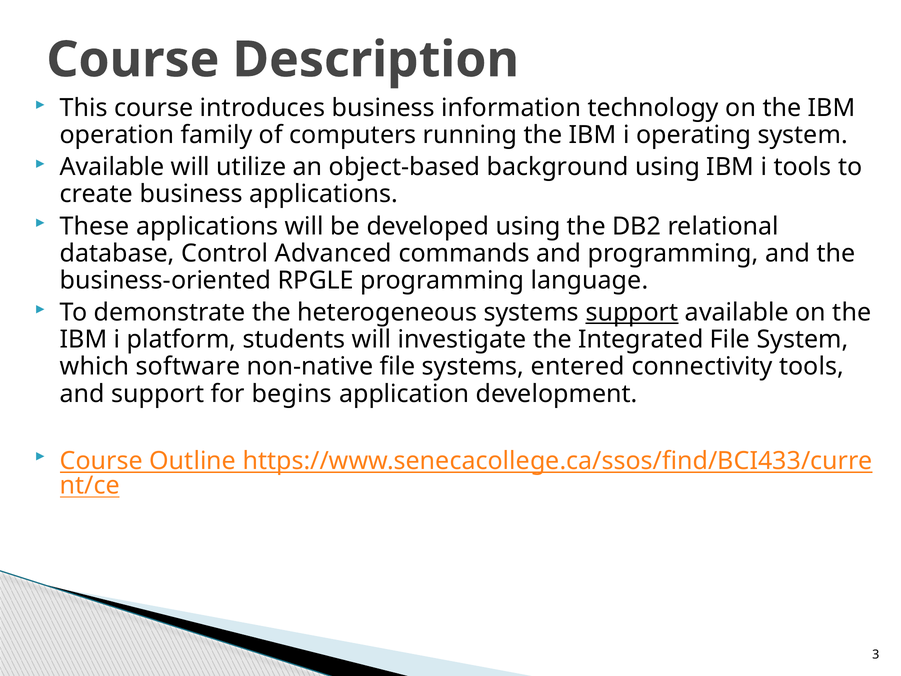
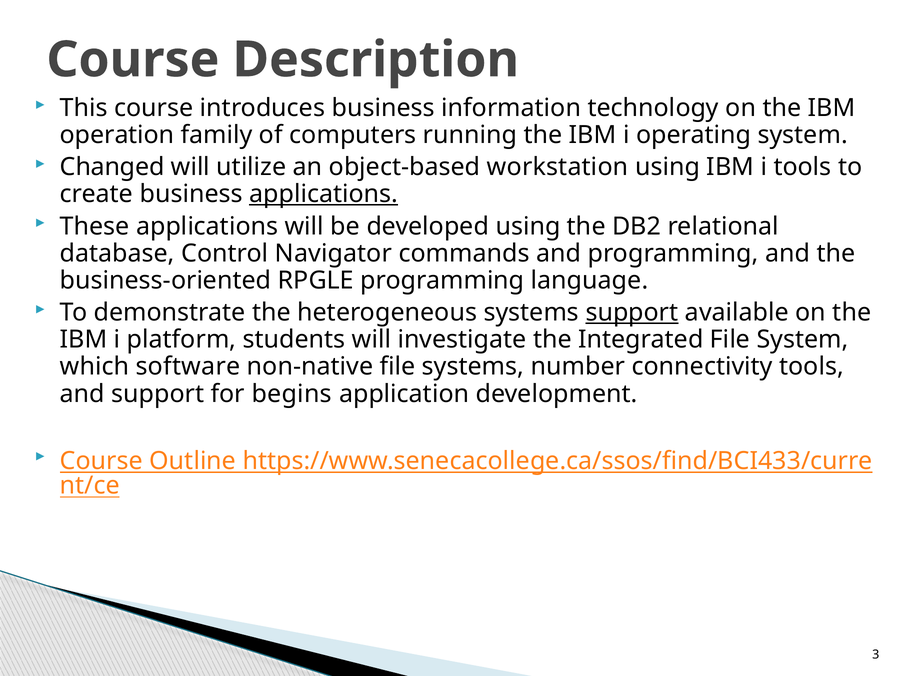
Available at (112, 167): Available -> Changed
background: background -> workstation
applications at (324, 194) underline: none -> present
Advanced: Advanced -> Navigator
entered: entered -> number
